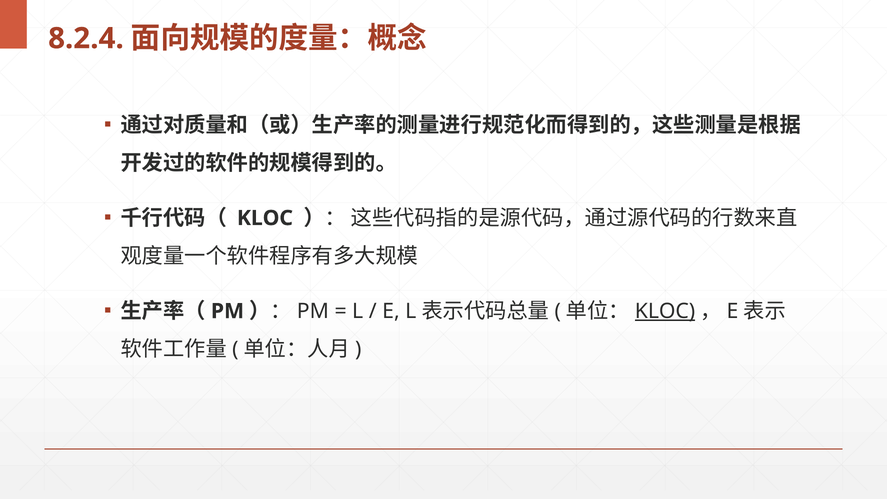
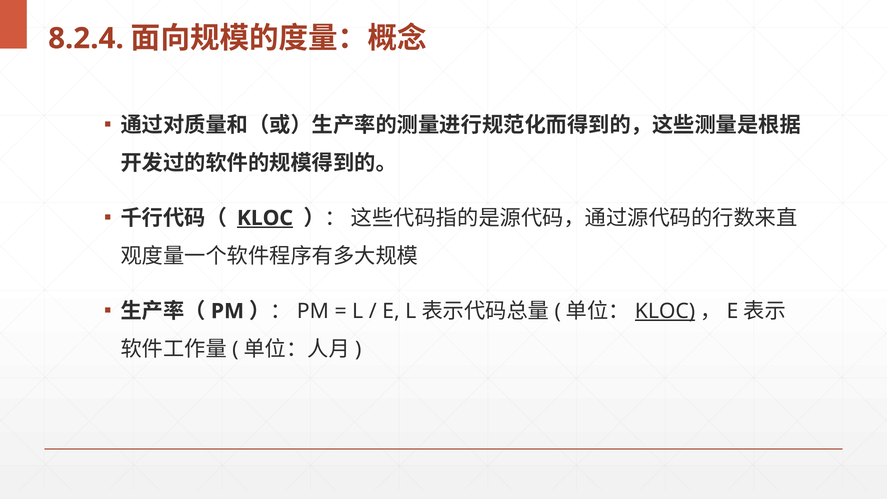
KLOC at (265, 218) underline: none -> present
